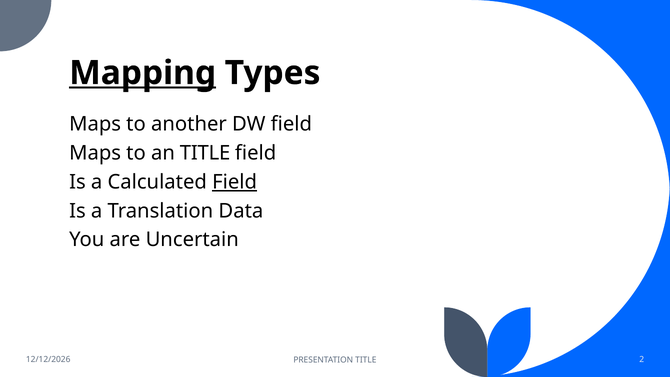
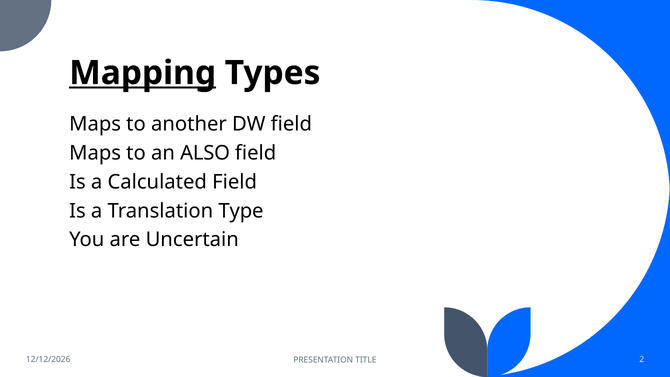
an TITLE: TITLE -> ALSO
Field at (235, 182) underline: present -> none
Data: Data -> Type
